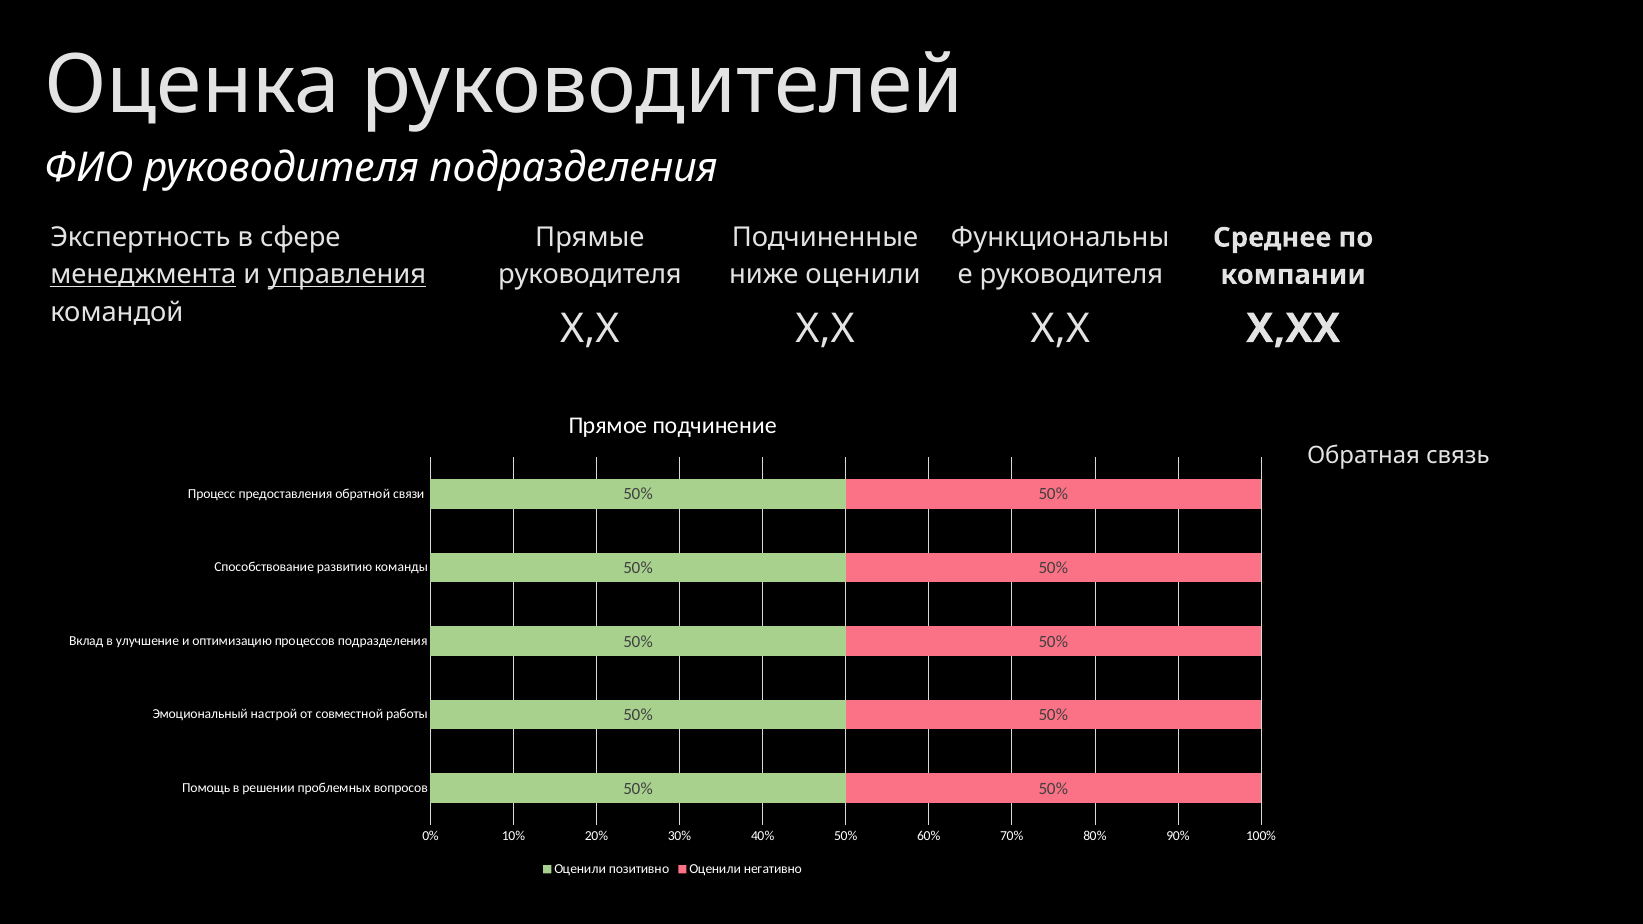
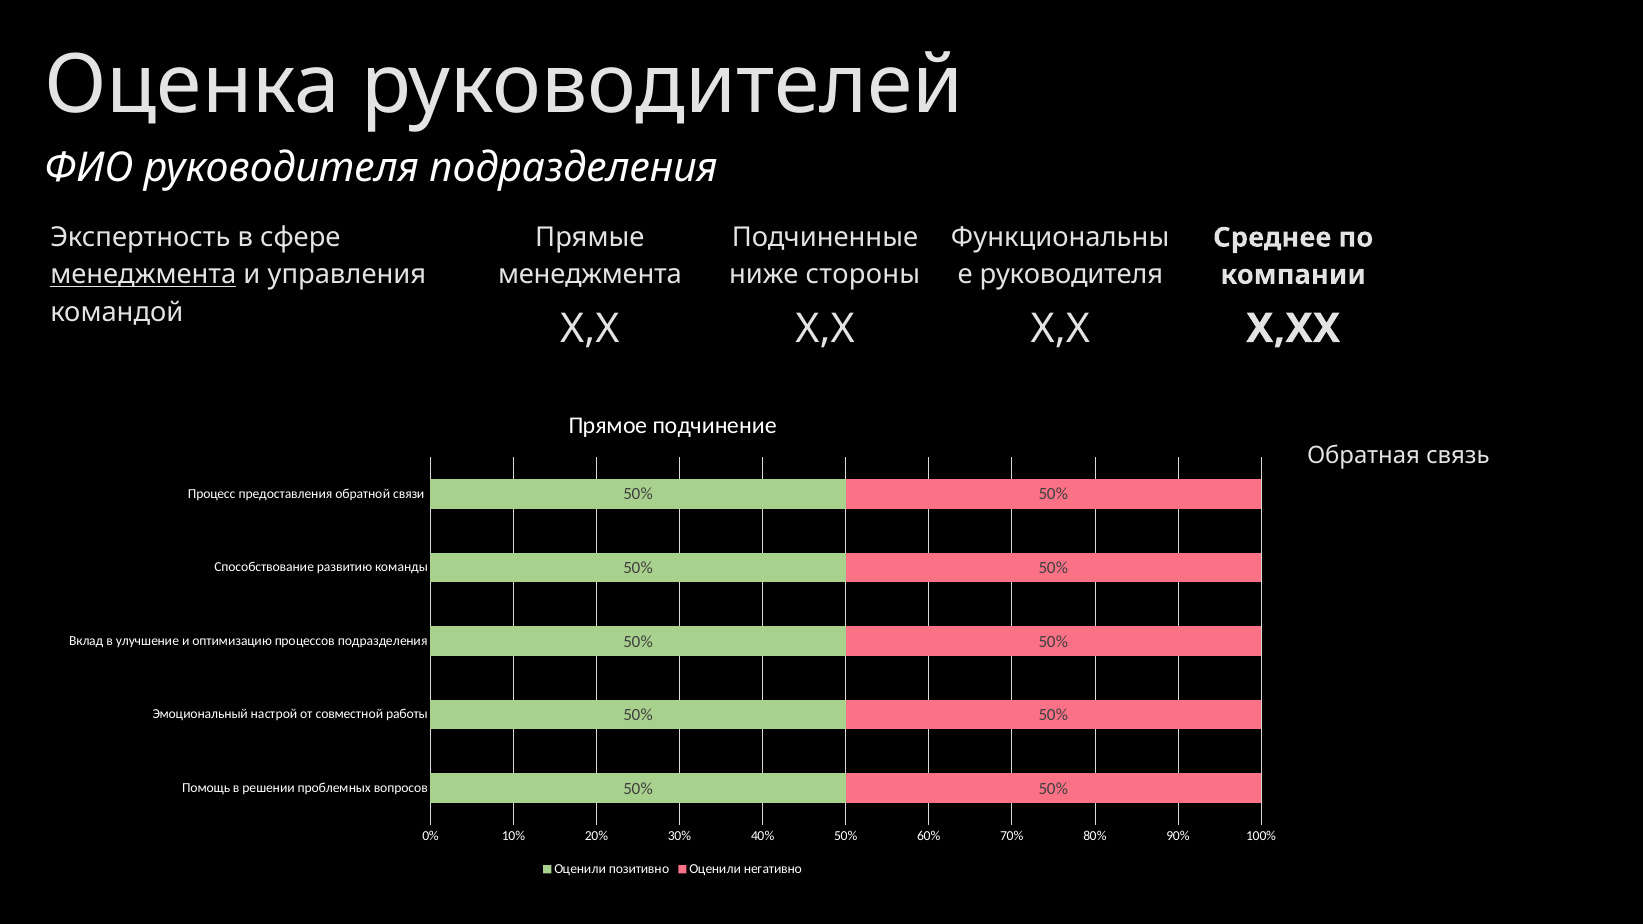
управления underline: present -> none
руководителя at (590, 275): руководителя -> менеджмента
ниже оценили: оценили -> стороны
